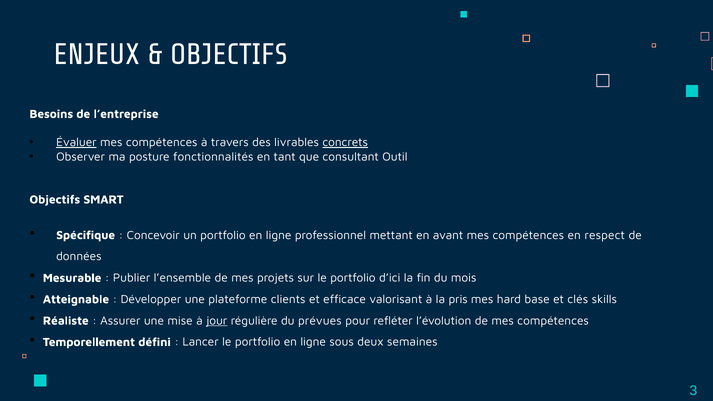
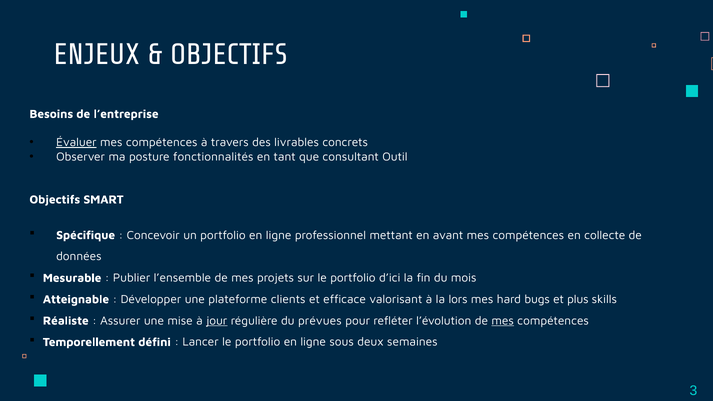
concrets underline: present -> none
respect: respect -> collecte
pris: pris -> lors
base: base -> bugs
clés: clés -> plus
mes at (503, 321) underline: none -> present
